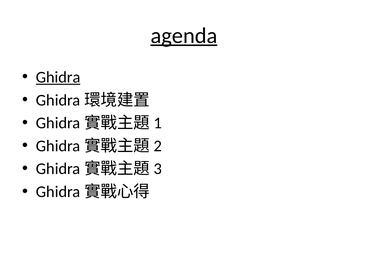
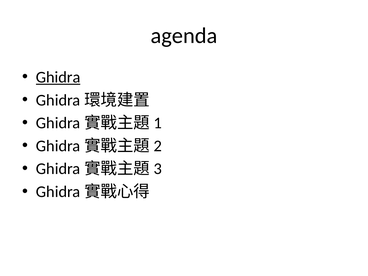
agenda underline: present -> none
